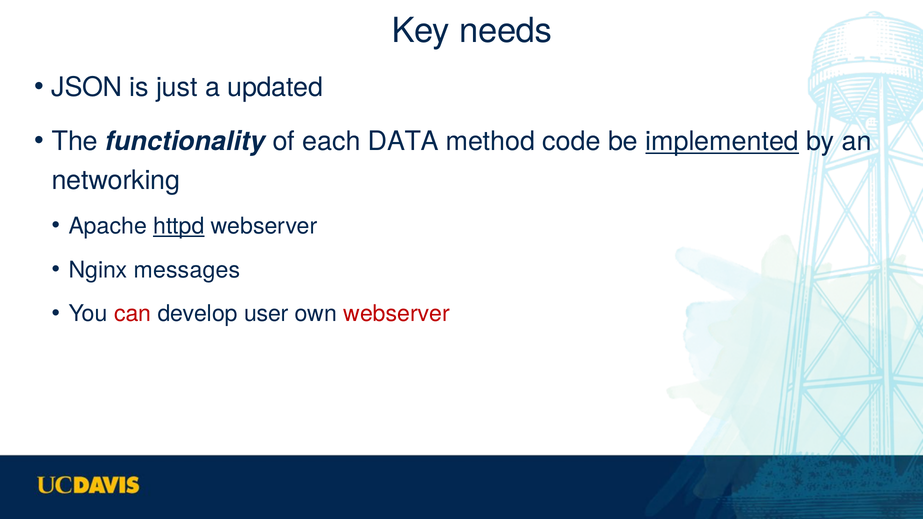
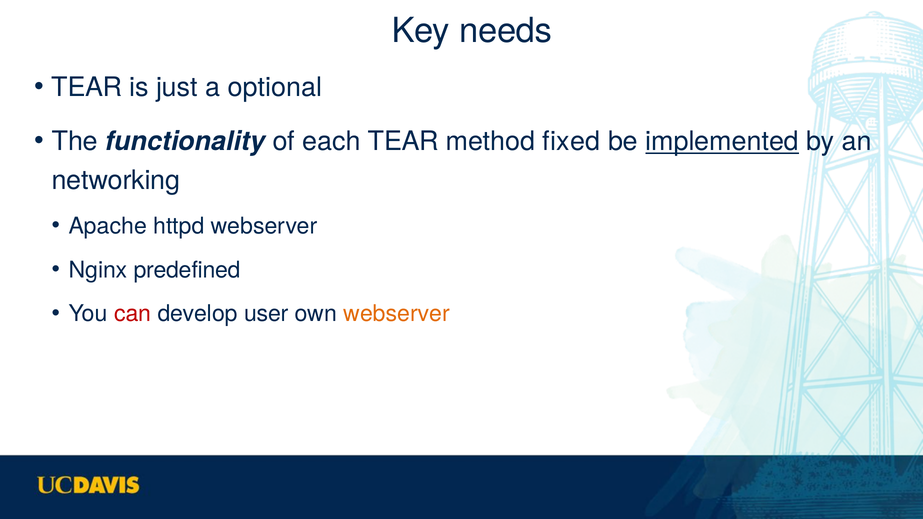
JSON at (87, 87): JSON -> TEAR
updated: updated -> optional
each DATA: DATA -> TEAR
code: code -> fixed
httpd underline: present -> none
messages: messages -> predefined
webserver at (397, 314) colour: red -> orange
